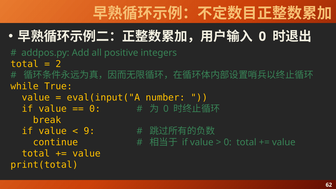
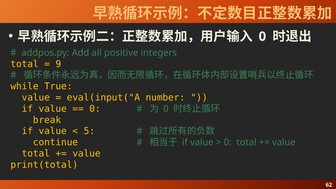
2: 2 -> 9
9: 9 -> 5
